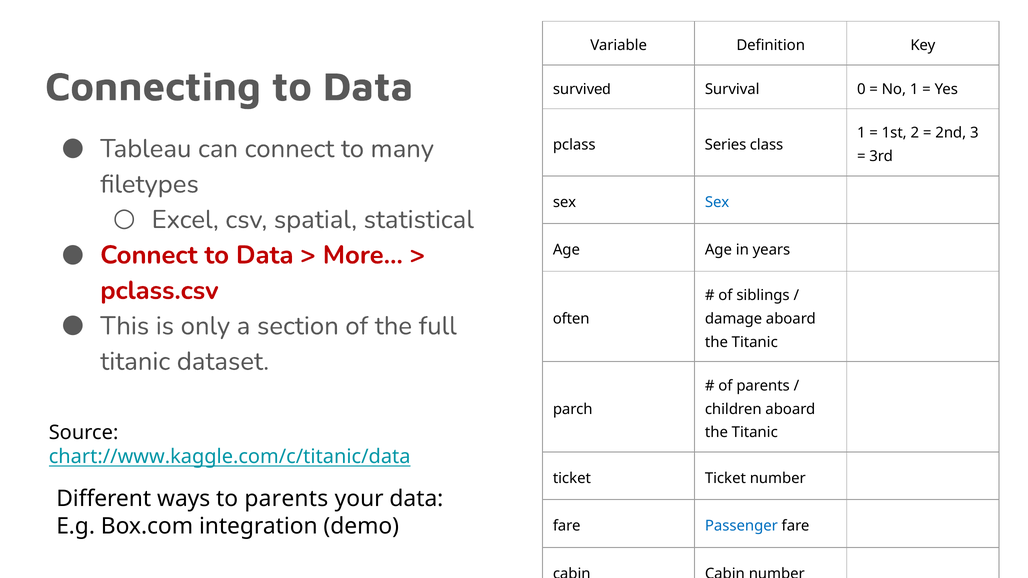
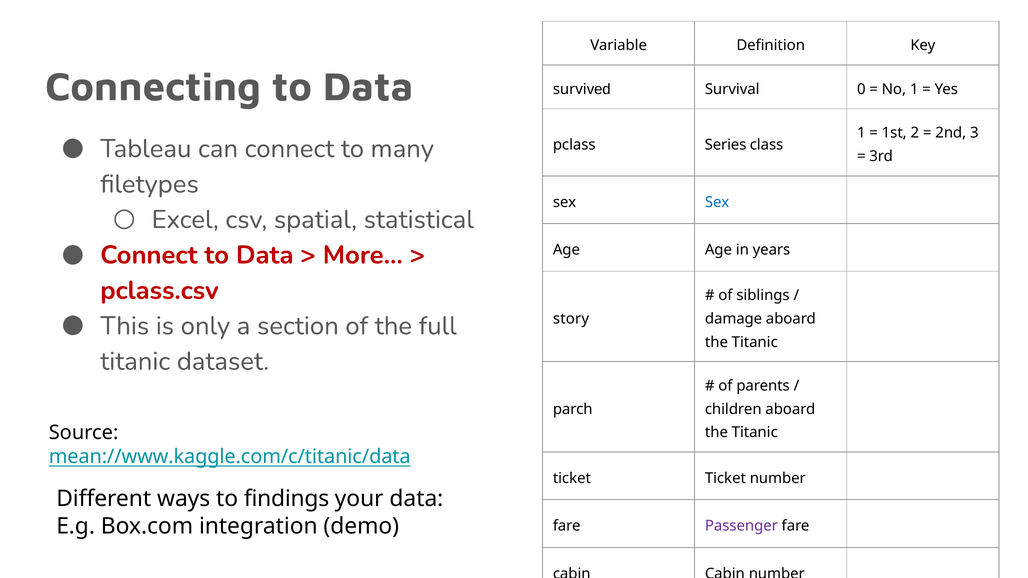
often: often -> story
chart://www.kaggle.com/c/titanic/data: chart://www.kaggle.com/c/titanic/data -> mean://www.kaggle.com/c/titanic/data
to parents: parents -> findings
Passenger colour: blue -> purple
